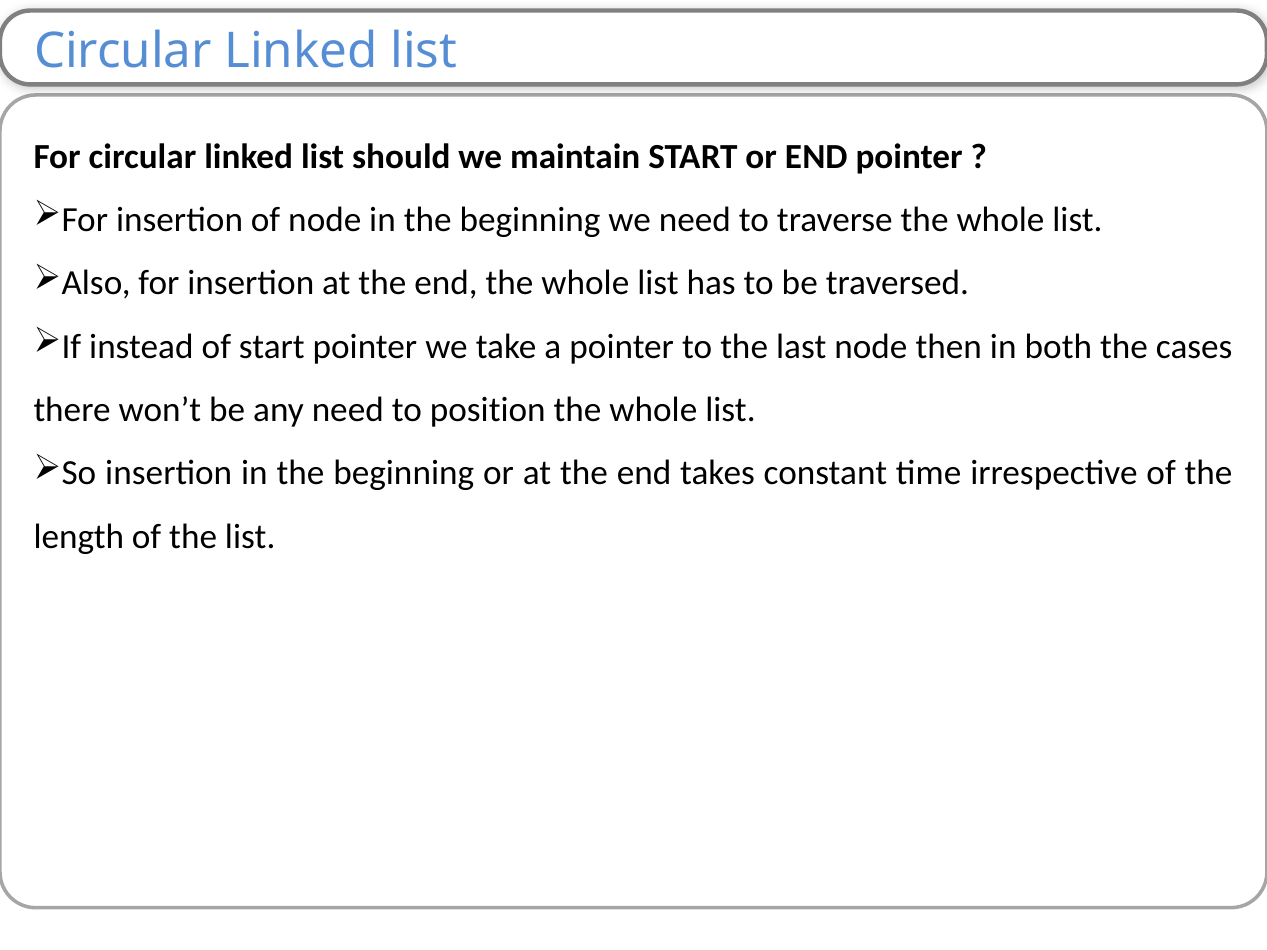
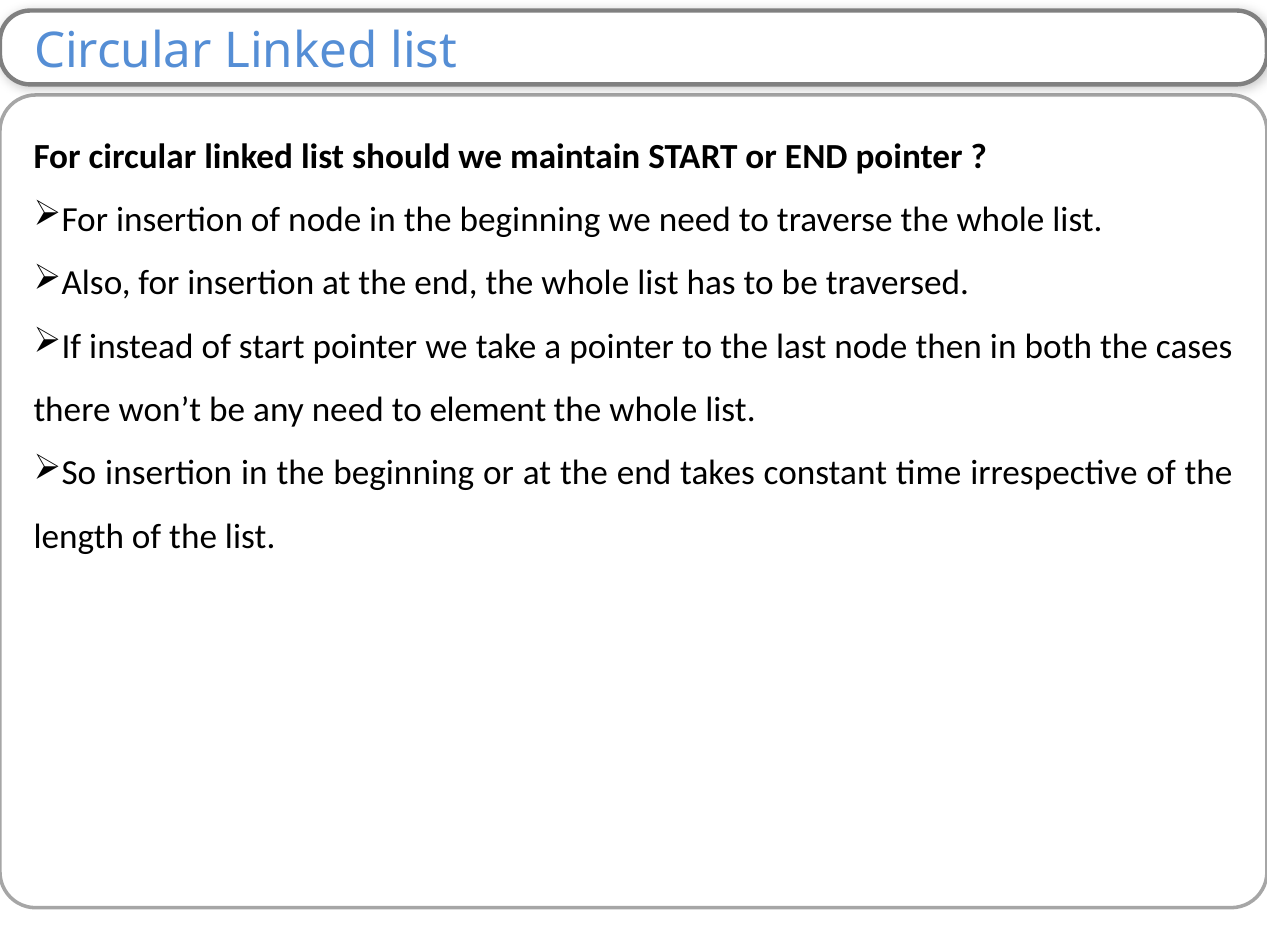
position: position -> element
